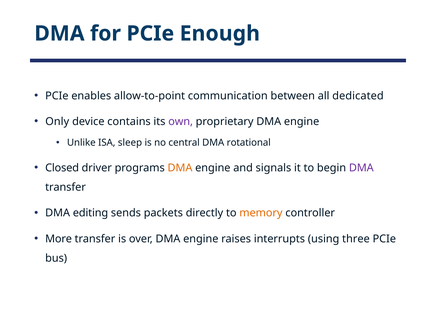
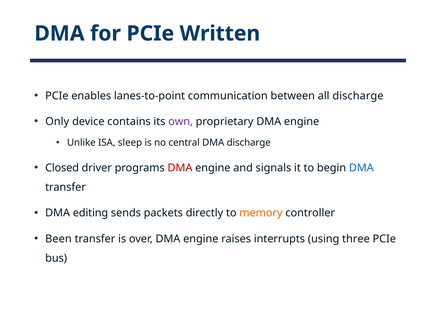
Enough: Enough -> Written
allow-to-point: allow-to-point -> lanes-to-point
all dedicated: dedicated -> discharge
DMA rotational: rotational -> discharge
DMA at (180, 168) colour: orange -> red
DMA at (361, 168) colour: purple -> blue
More: More -> Been
